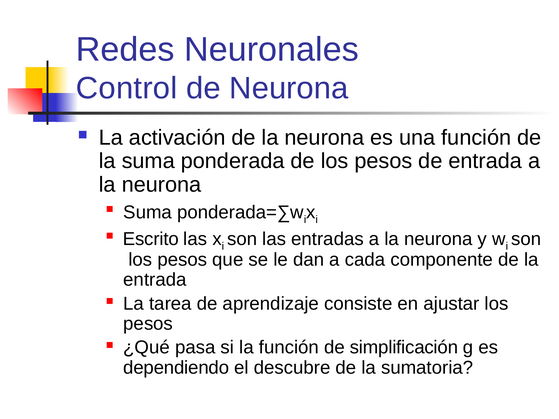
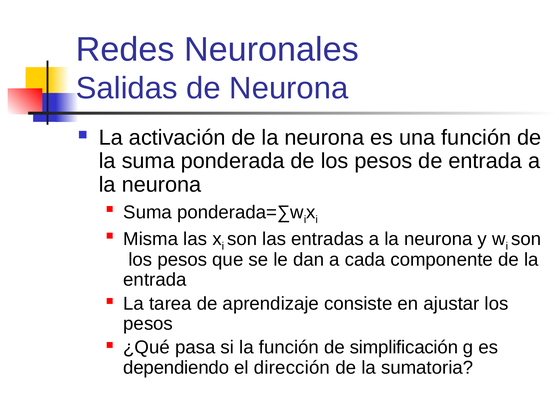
Control: Control -> Salidas
Escrito: Escrito -> Misma
descubre: descubre -> dirección
